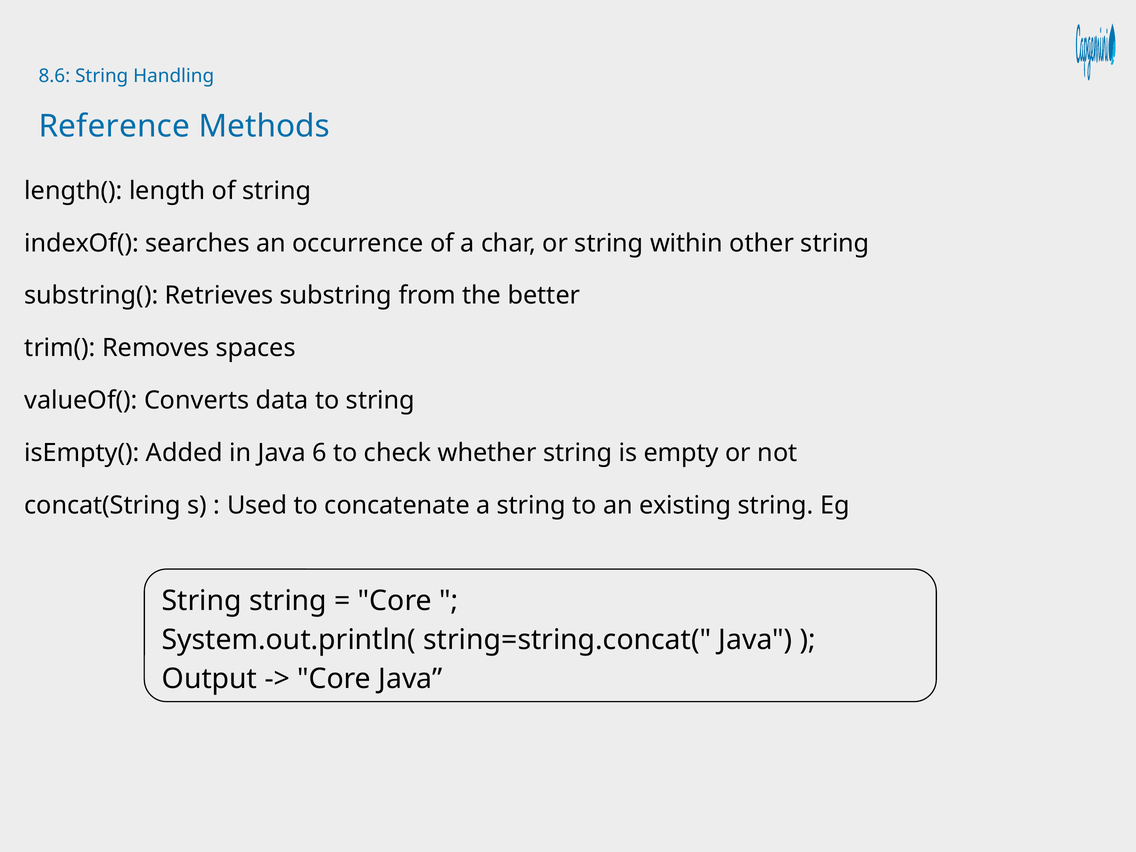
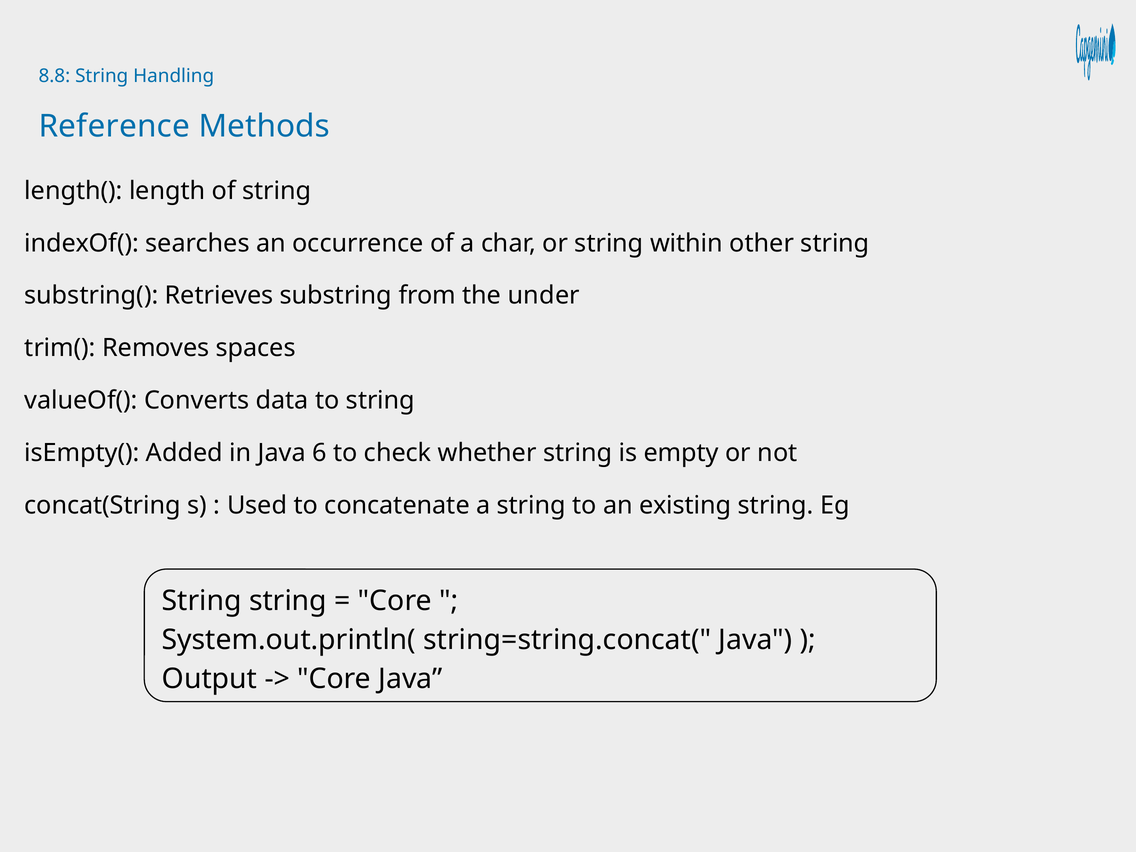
8.6: 8.6 -> 8.8
better: better -> under
